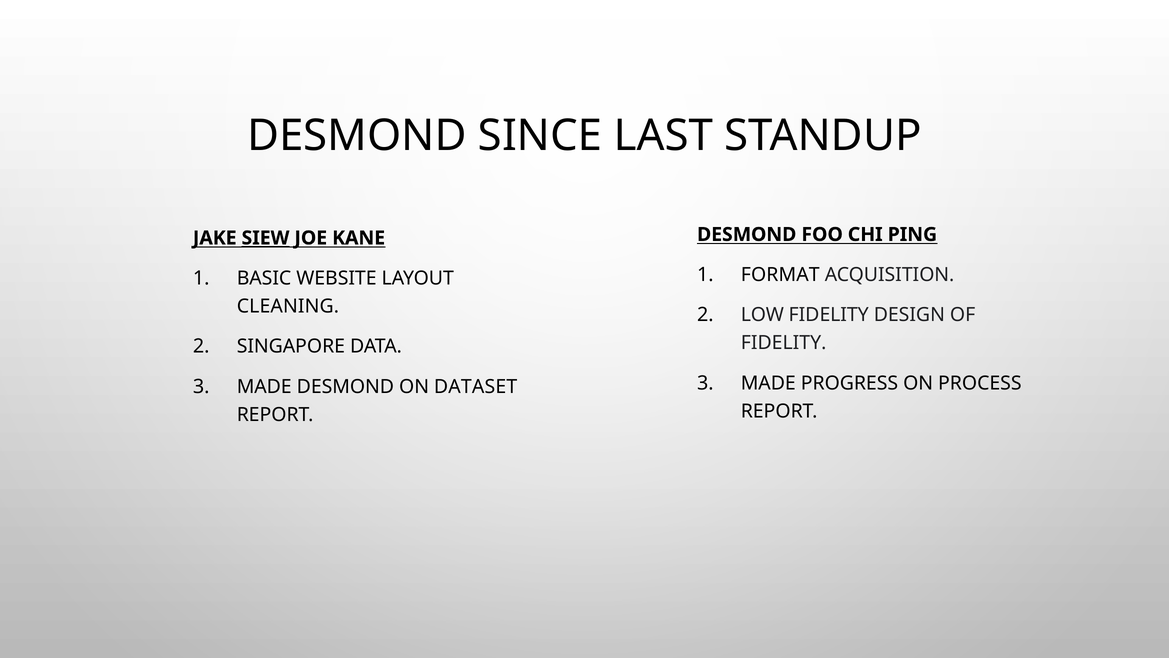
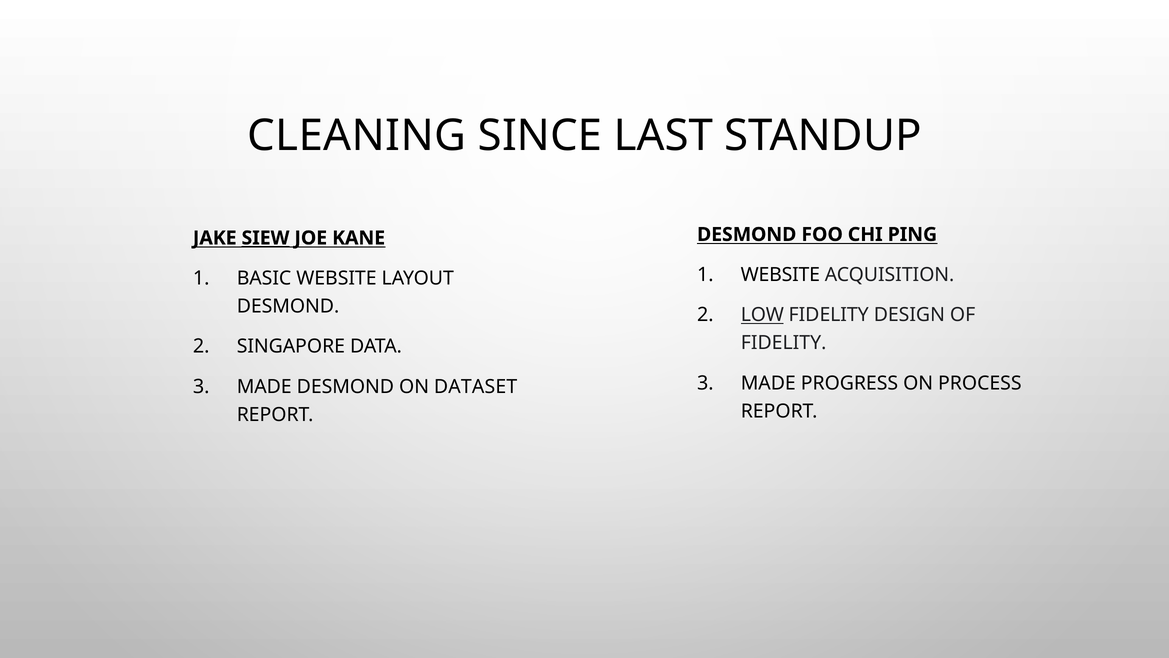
DESMOND at (357, 136): DESMOND -> CLEANING
FORMAT at (780, 275): FORMAT -> WEBSITE
CLEANING at (288, 306): CLEANING -> DESMOND
LOW underline: none -> present
